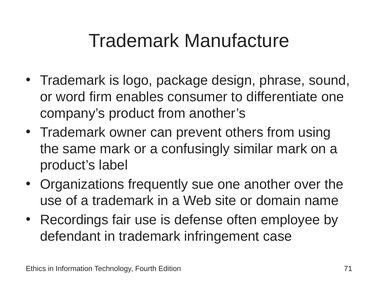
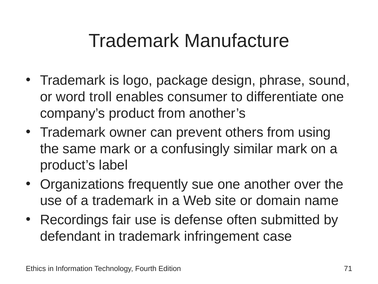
firm: firm -> troll
employee: employee -> submitted
